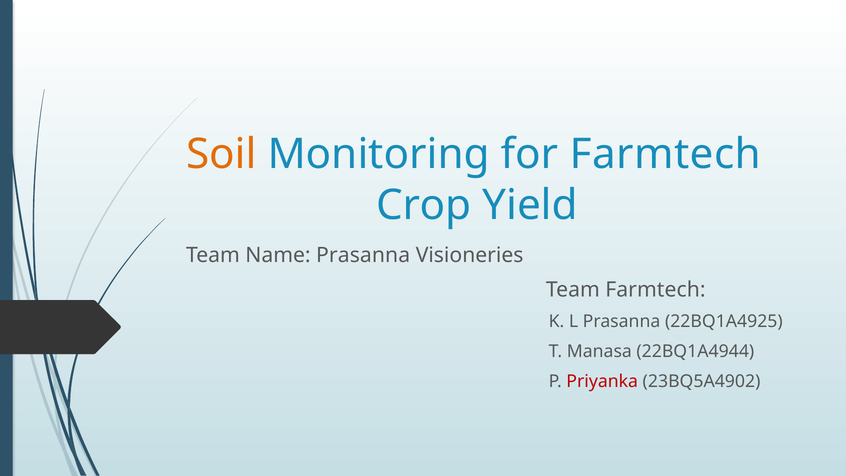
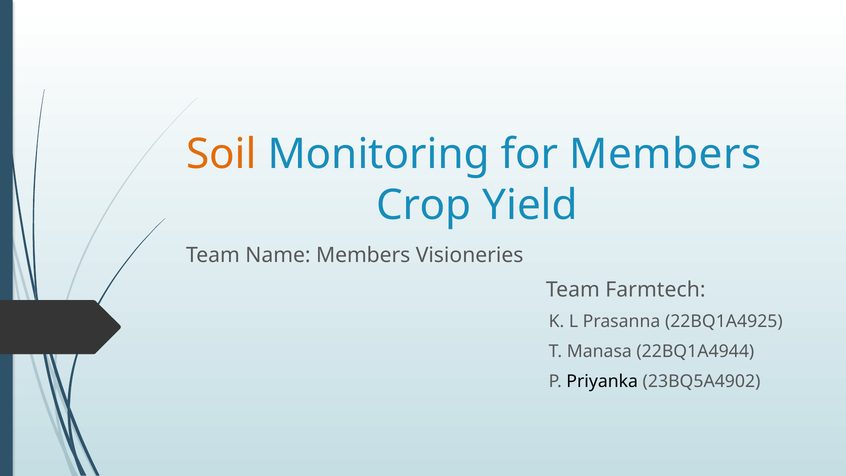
for Farmtech: Farmtech -> Members
Name Prasanna: Prasanna -> Members
Priyanka colour: red -> black
